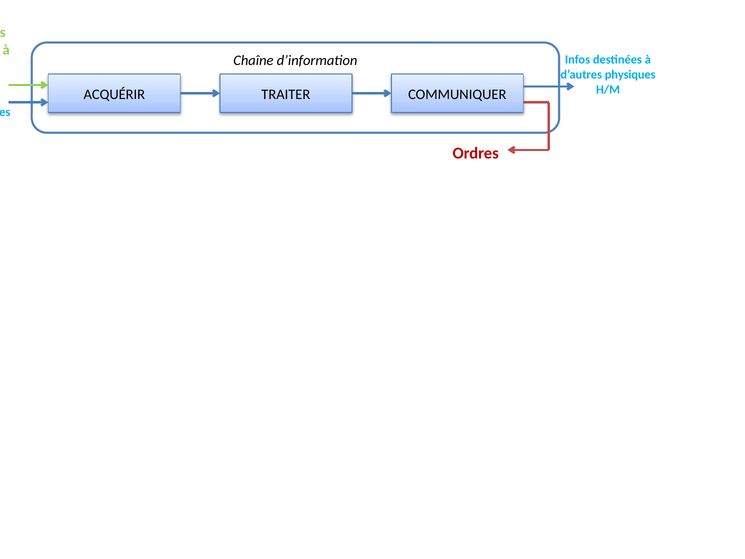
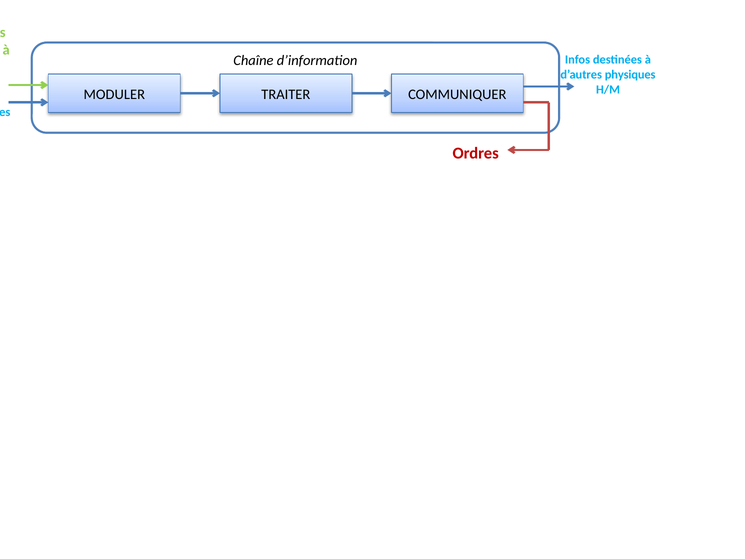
ACQUÉRIR at (114, 94): ACQUÉRIR -> MODULER
